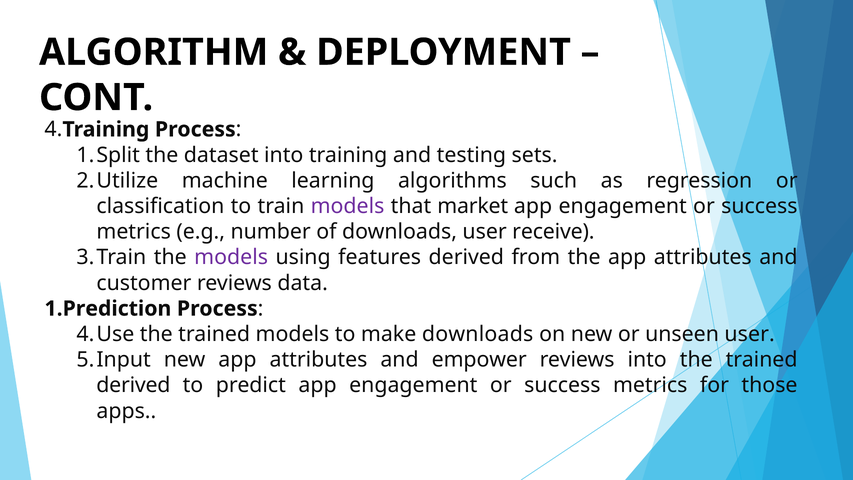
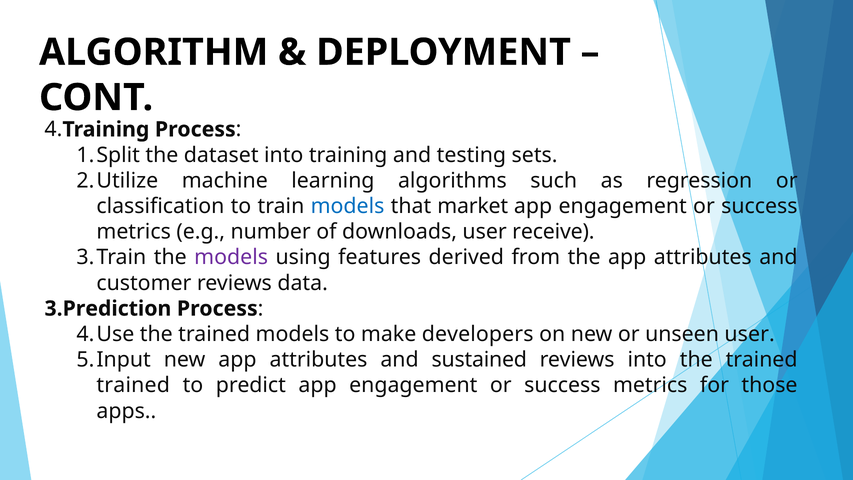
models at (347, 206) colour: purple -> blue
1.Prediction: 1.Prediction -> 3.Prediction
make downloads: downloads -> developers
empower: empower -> sustained
derived at (133, 385): derived -> trained
